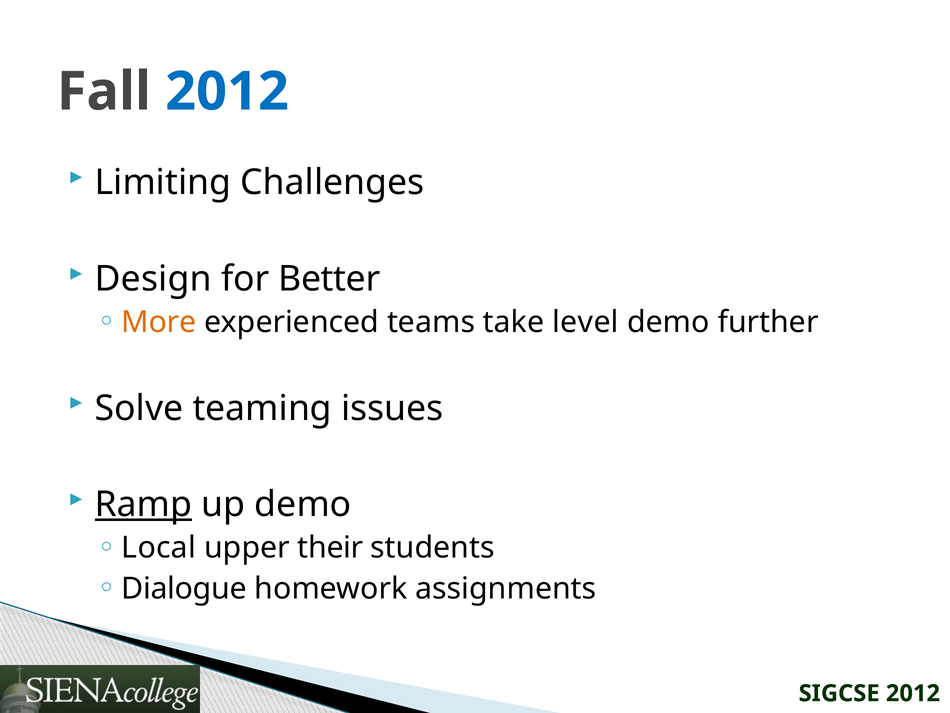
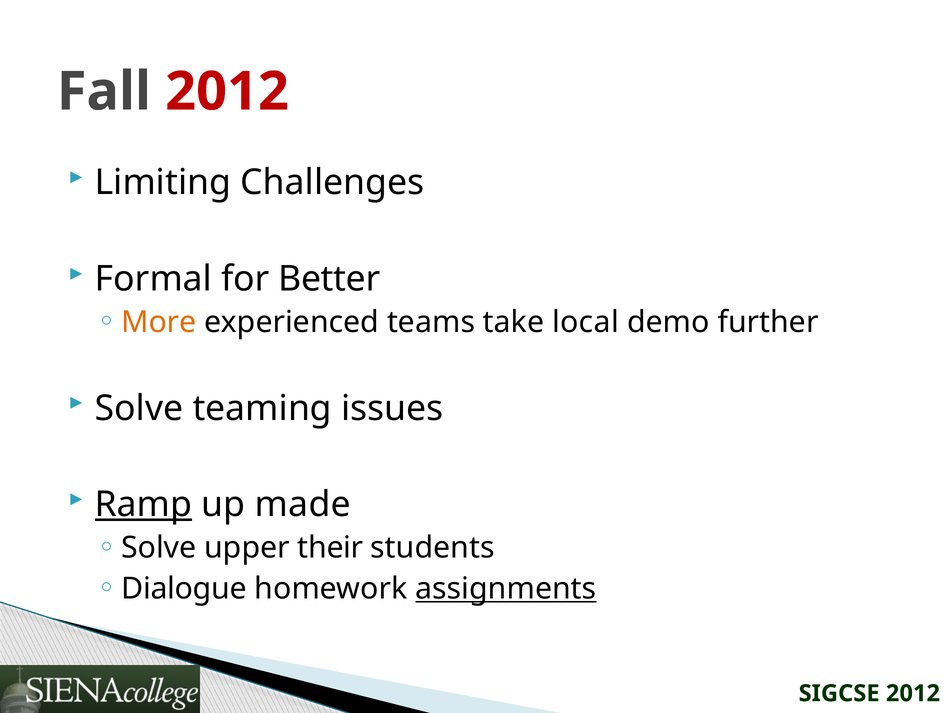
2012 at (227, 92) colour: blue -> red
Design: Design -> Formal
level: level -> local
up demo: demo -> made
Local at (159, 548): Local -> Solve
assignments underline: none -> present
